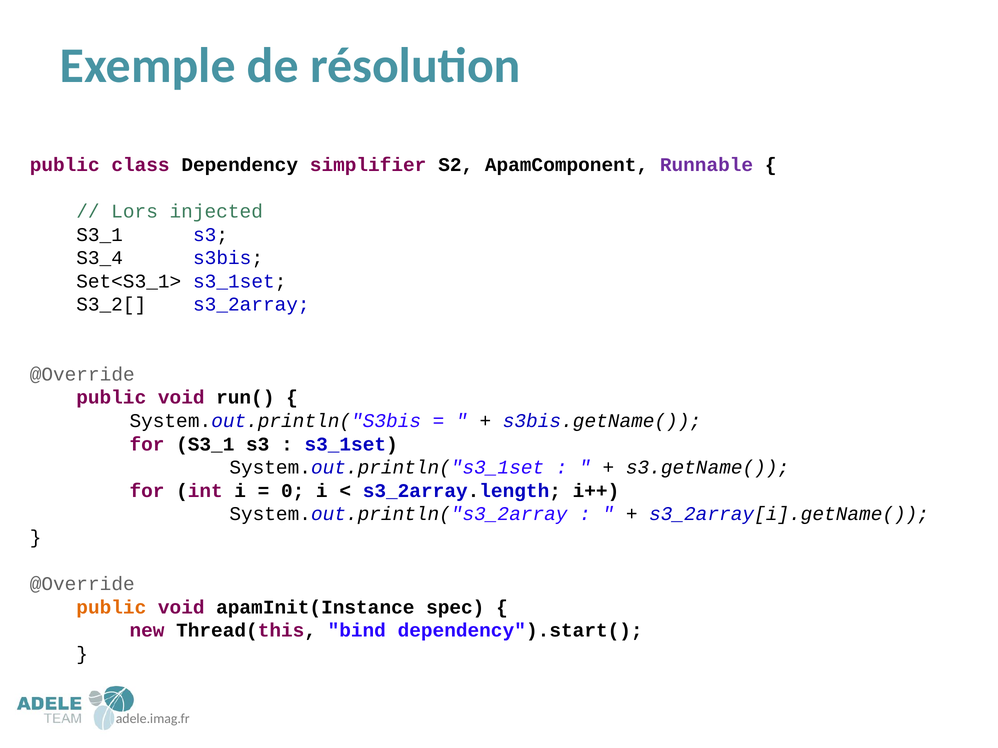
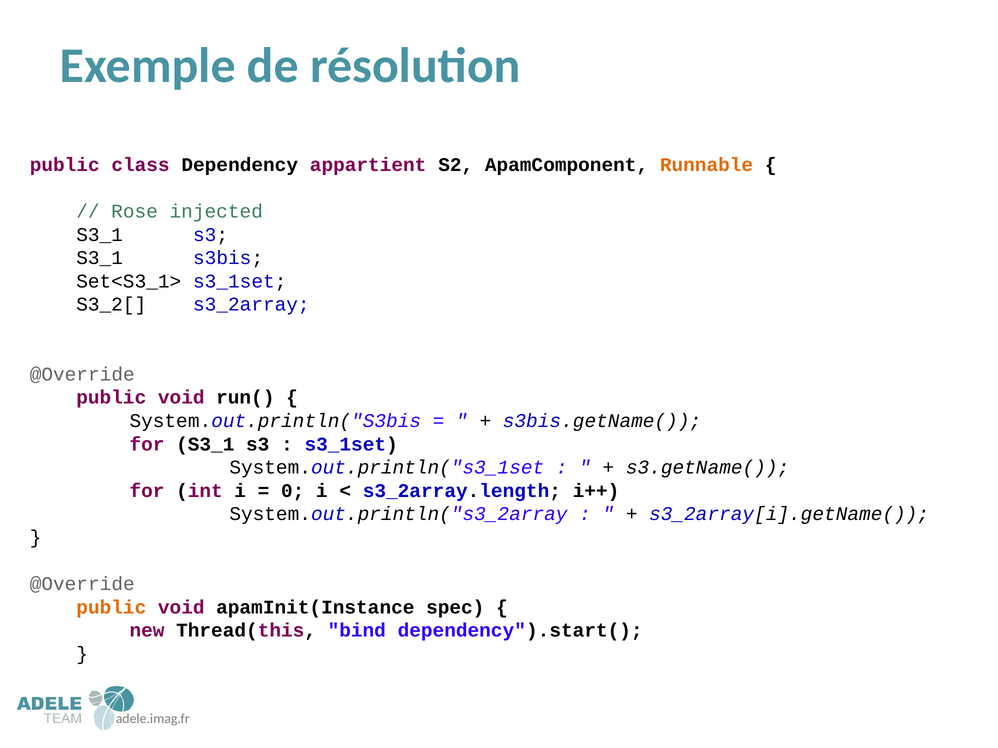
simplifier: simplifier -> appartient
Runnable colour: purple -> orange
Lors: Lors -> Rose
S3_4 at (100, 258): S3_4 -> S3_1
